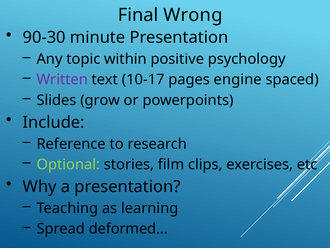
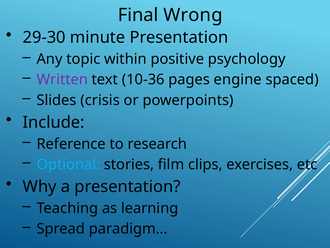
90-30: 90-30 -> 29-30
10-17: 10-17 -> 10-36
grow: grow -> crisis
Optional colour: light green -> light blue
deformed…: deformed… -> paradigm…
